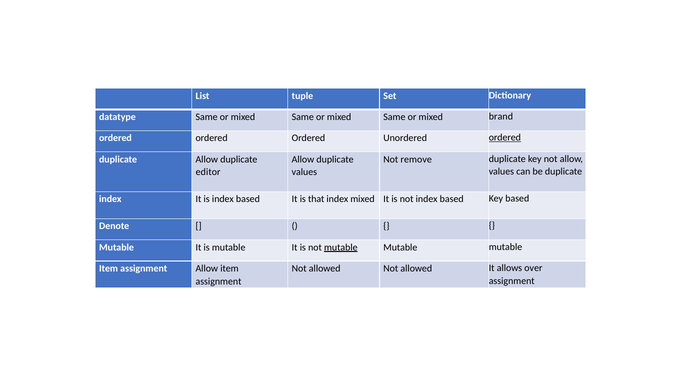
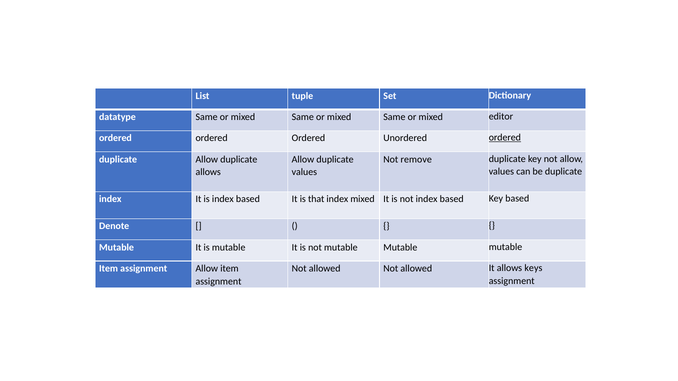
brand: brand -> editor
editor at (208, 172): editor -> allows
mutable at (341, 248) underline: present -> none
over: over -> keys
